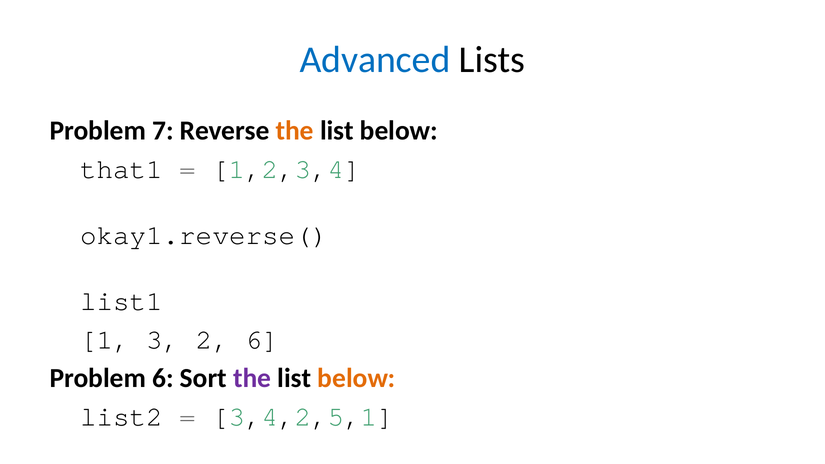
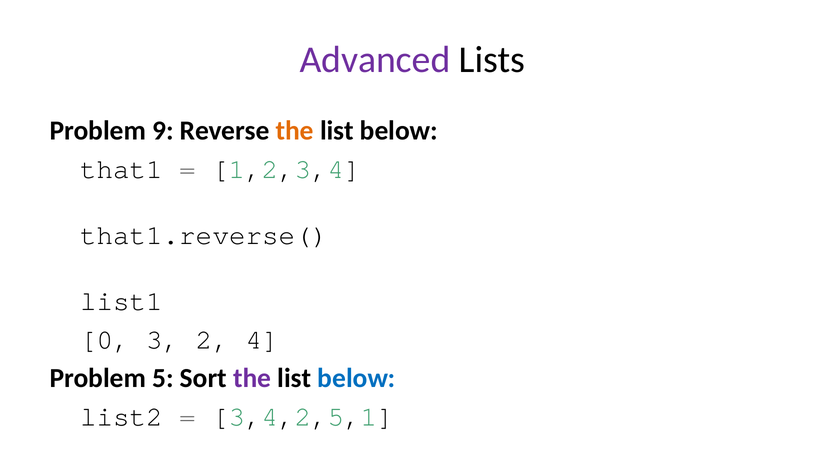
Advanced colour: blue -> purple
7: 7 -> 9
okay1.reverse(: okay1.reverse( -> that1.reverse(
1 at (105, 340): 1 -> 0
2 6: 6 -> 4
Problem 6: 6 -> 5
below at (357, 378) colour: orange -> blue
